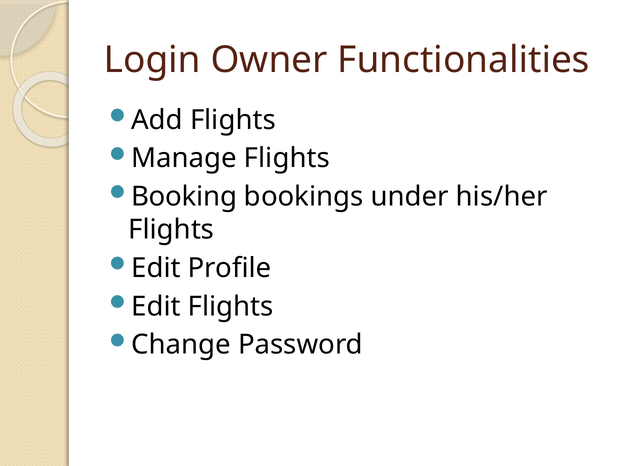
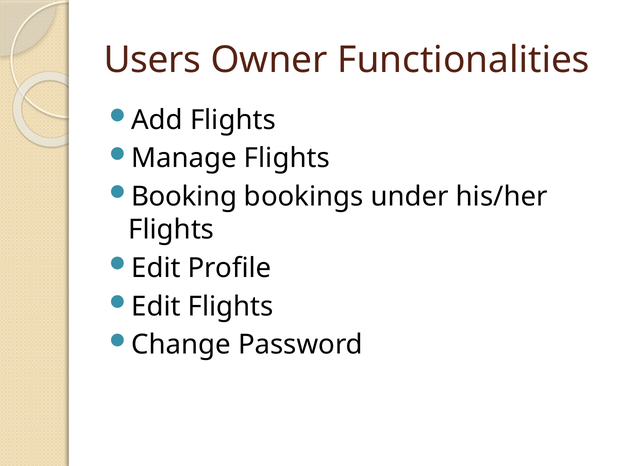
Login: Login -> Users
